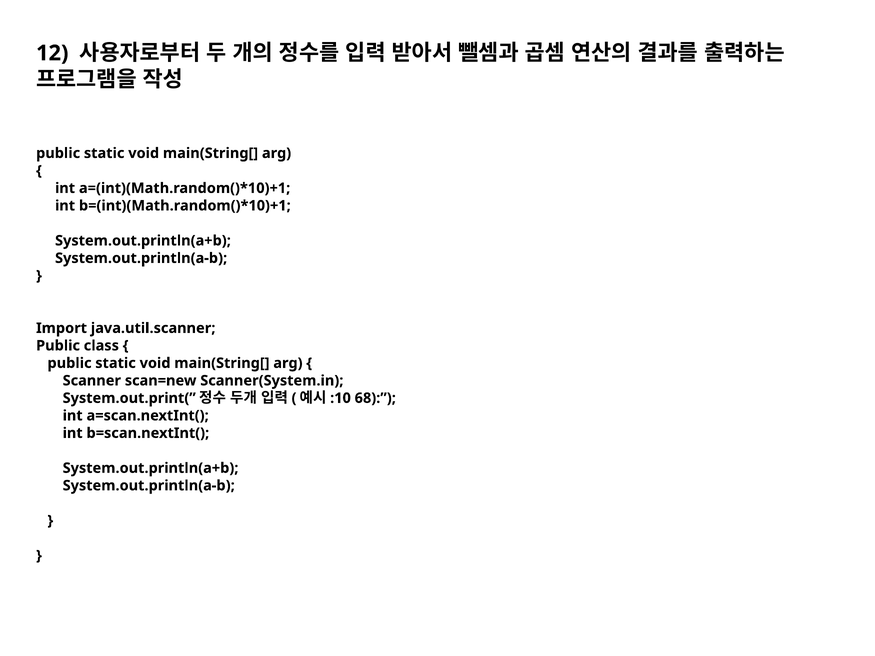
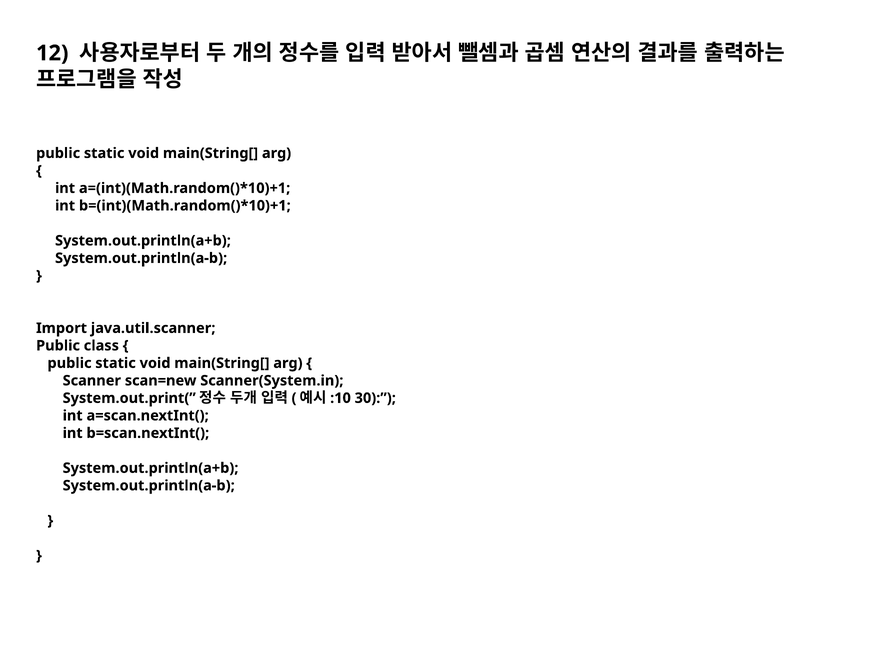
68: 68 -> 30
